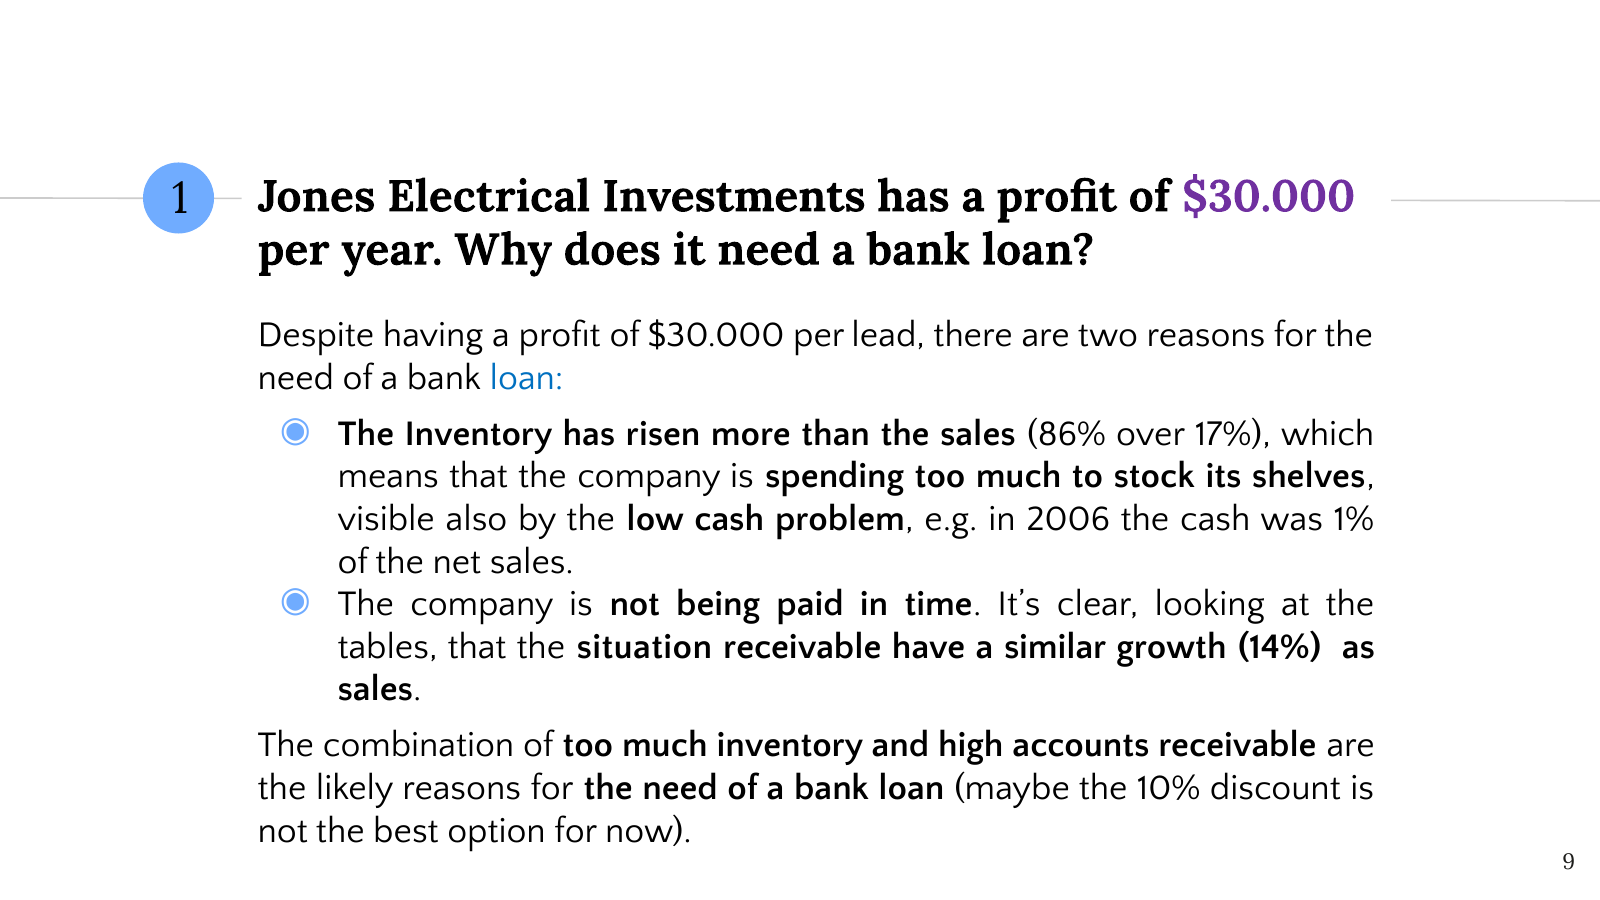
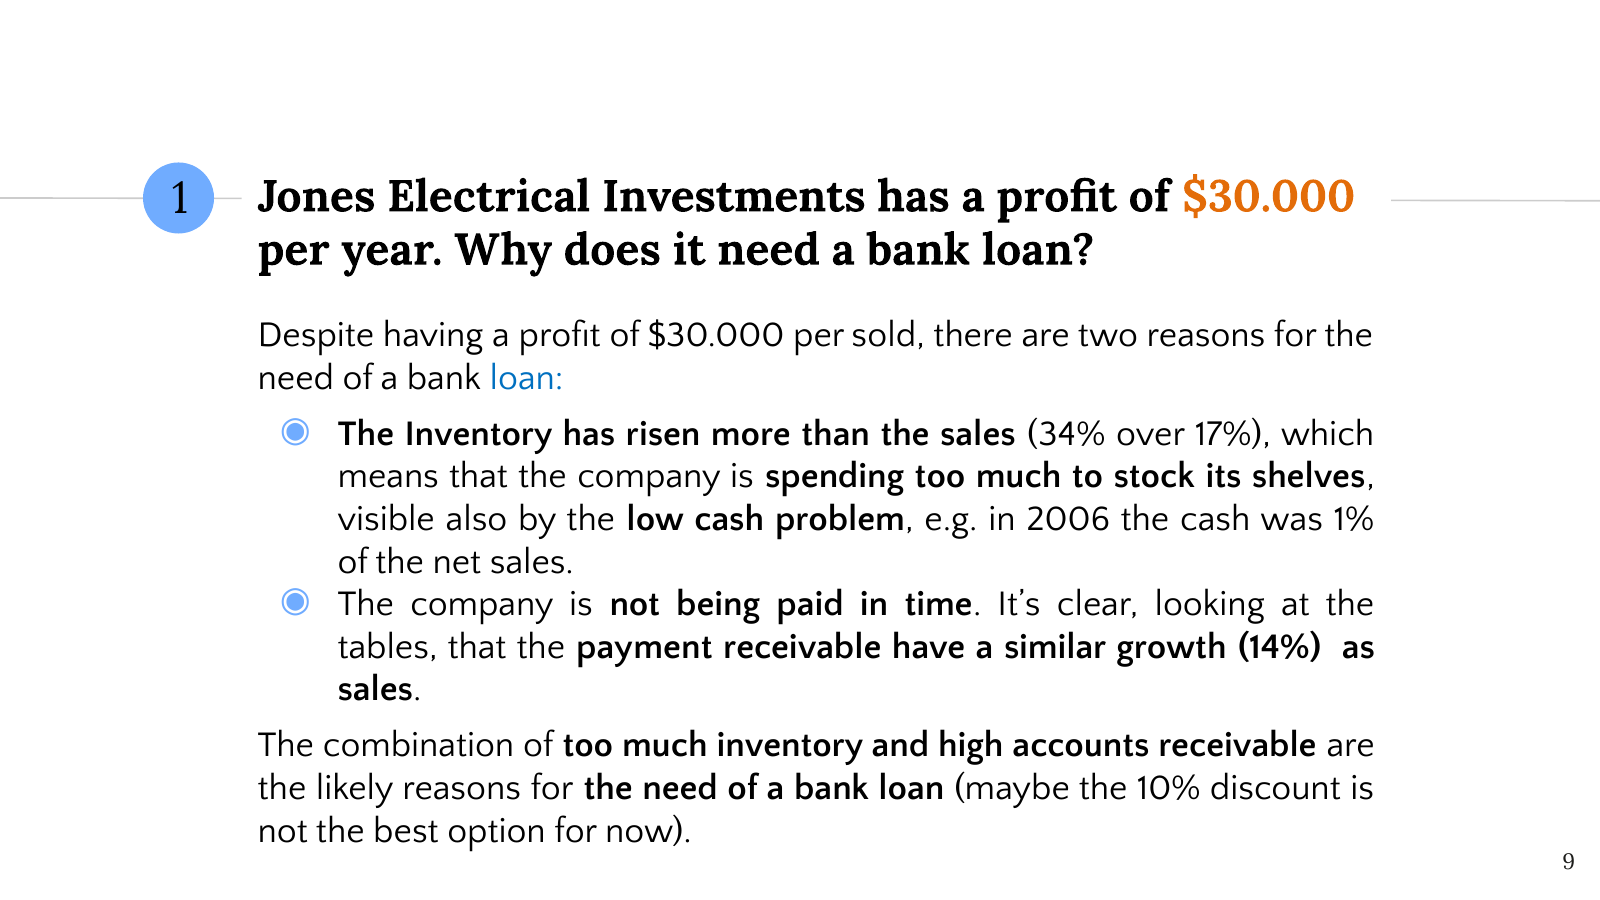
$30.000 at (1269, 197) colour: purple -> orange
lead: lead -> sold
86%: 86% -> 34%
situation: situation -> payment
